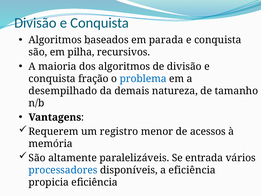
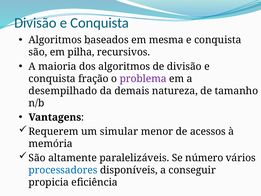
parada: parada -> mesma
problema colour: blue -> purple
registro: registro -> simular
entrada: entrada -> número
a eficiência: eficiência -> conseguir
